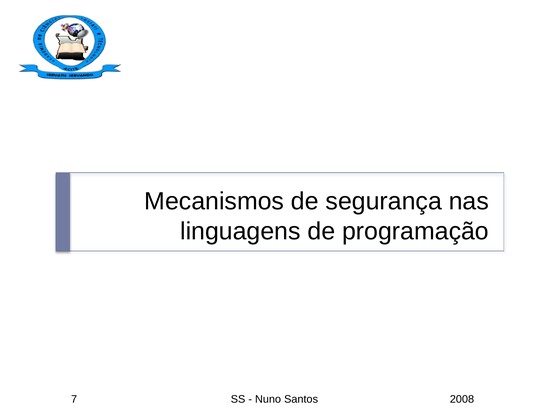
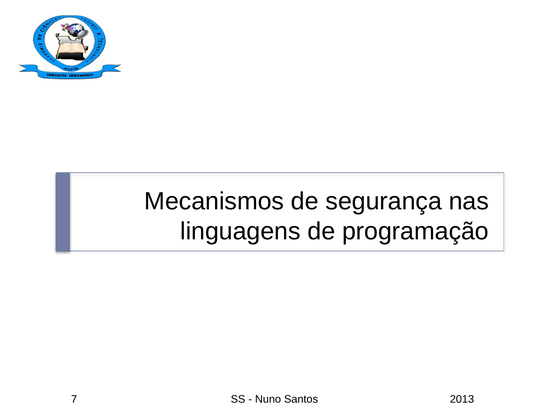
2008: 2008 -> 2013
